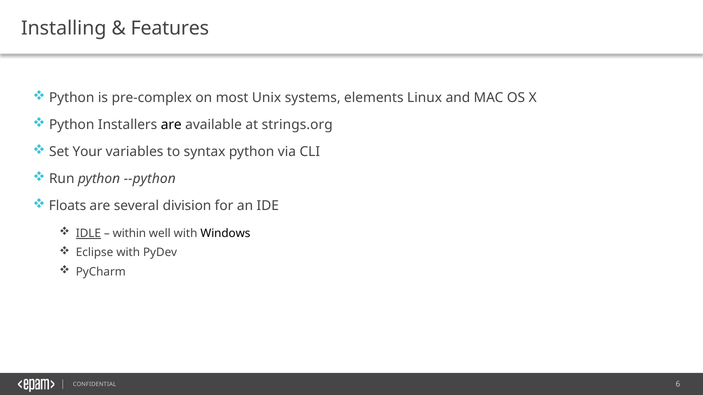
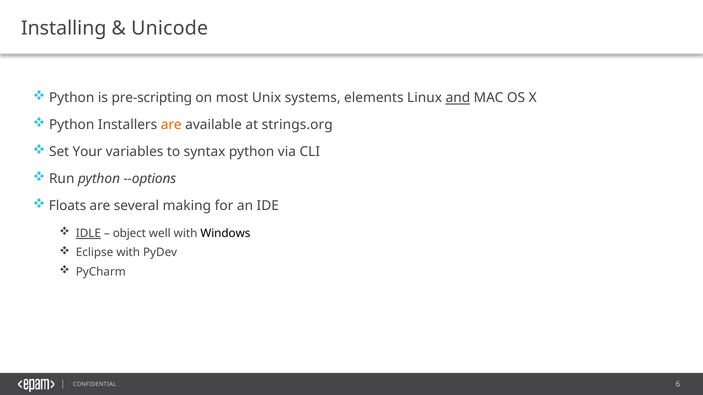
Features: Features -> Unicode
pre-complex: pre-complex -> pre-scripting
and underline: none -> present
are at (171, 125) colour: black -> orange
--python: --python -> --options
division: division -> making
within: within -> object
